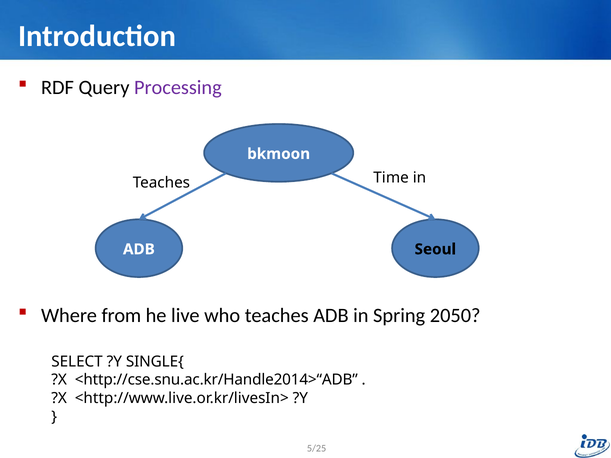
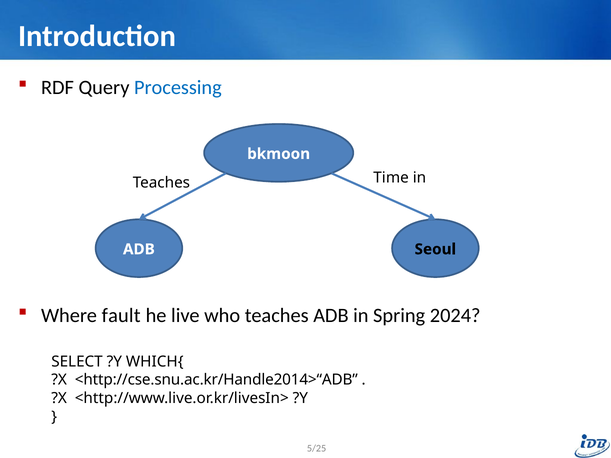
Processing colour: purple -> blue
from: from -> fault
2050: 2050 -> 2024
SINGLE{: SINGLE{ -> WHICH{
